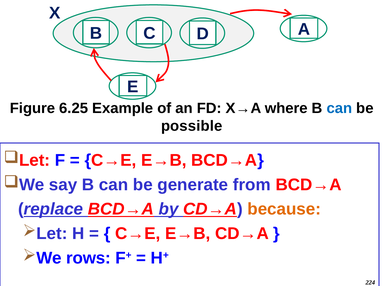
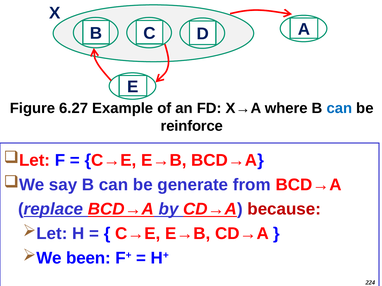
6.25: 6.25 -> 6.27
possible: possible -> reinforce
because colour: orange -> red
rows: rows -> been
